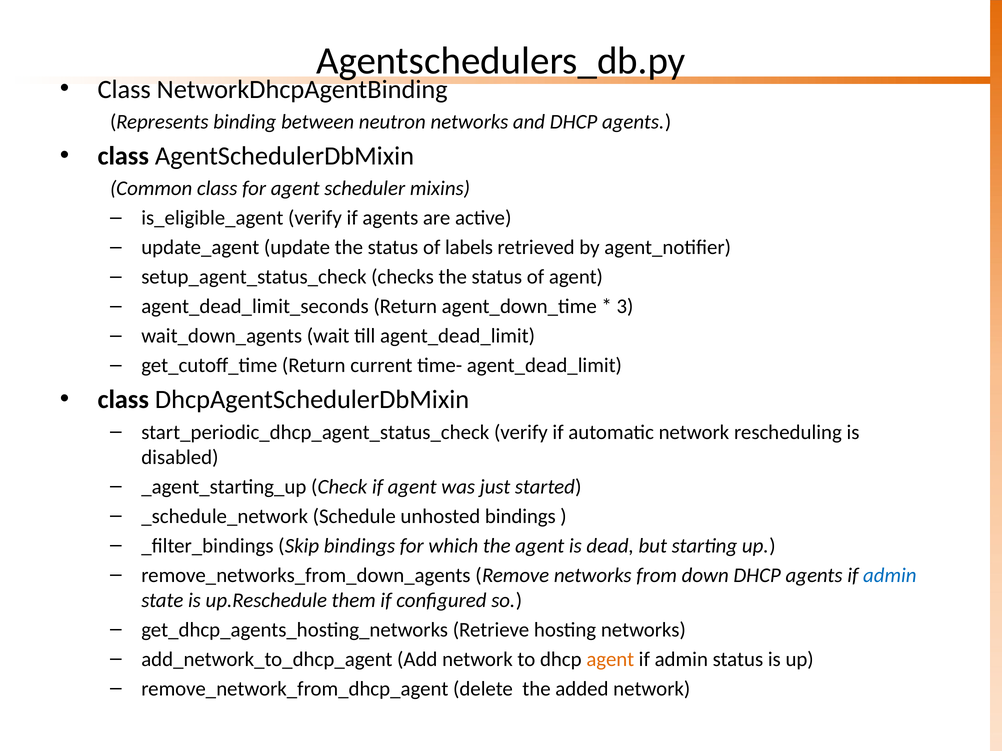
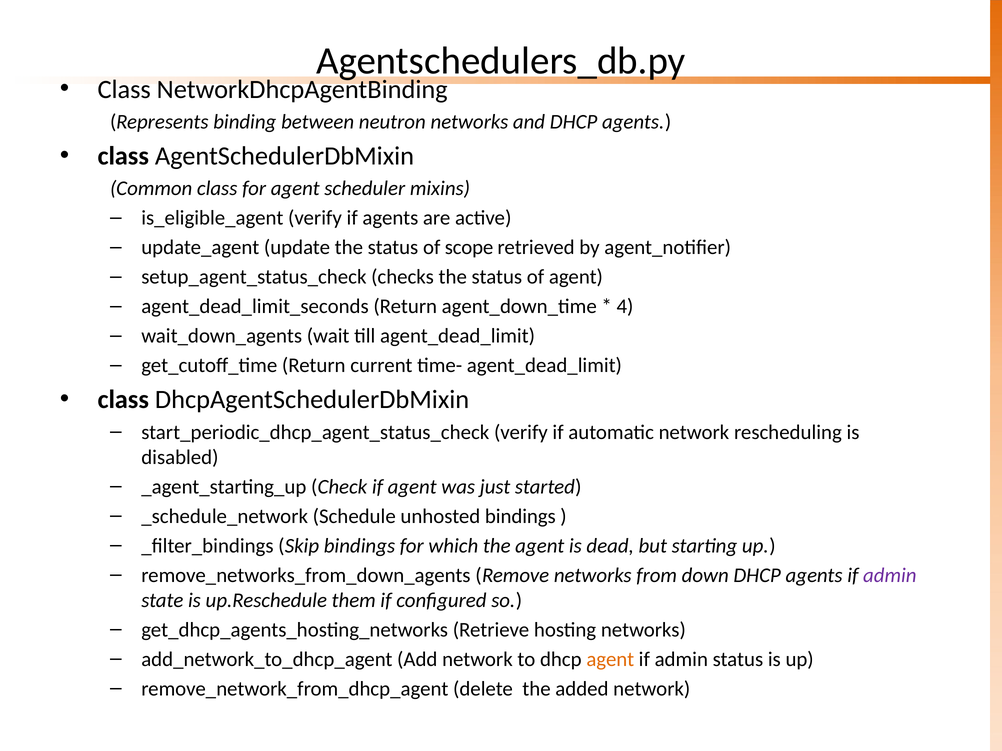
labels: labels -> scope
3: 3 -> 4
admin at (890, 576) colour: blue -> purple
